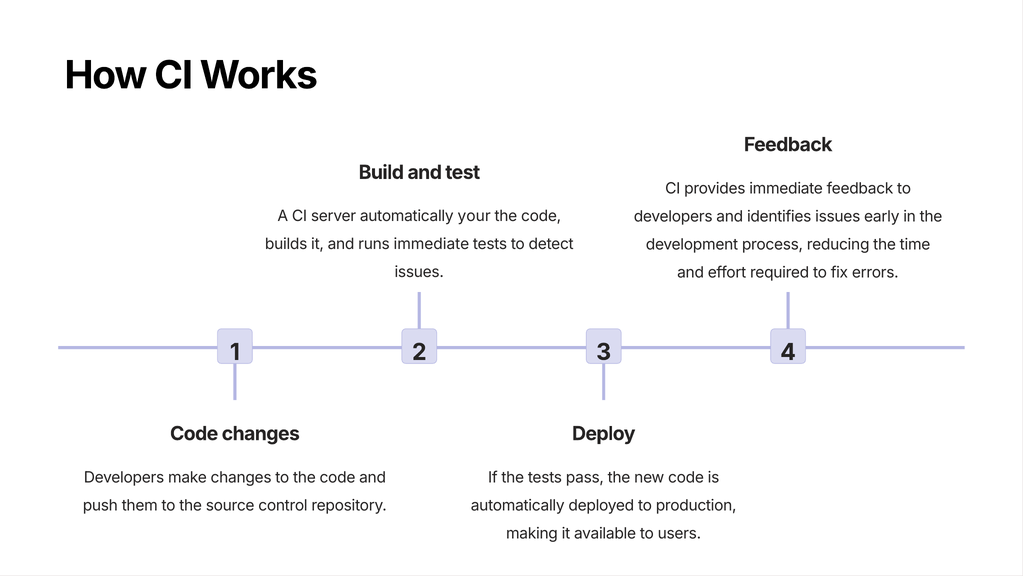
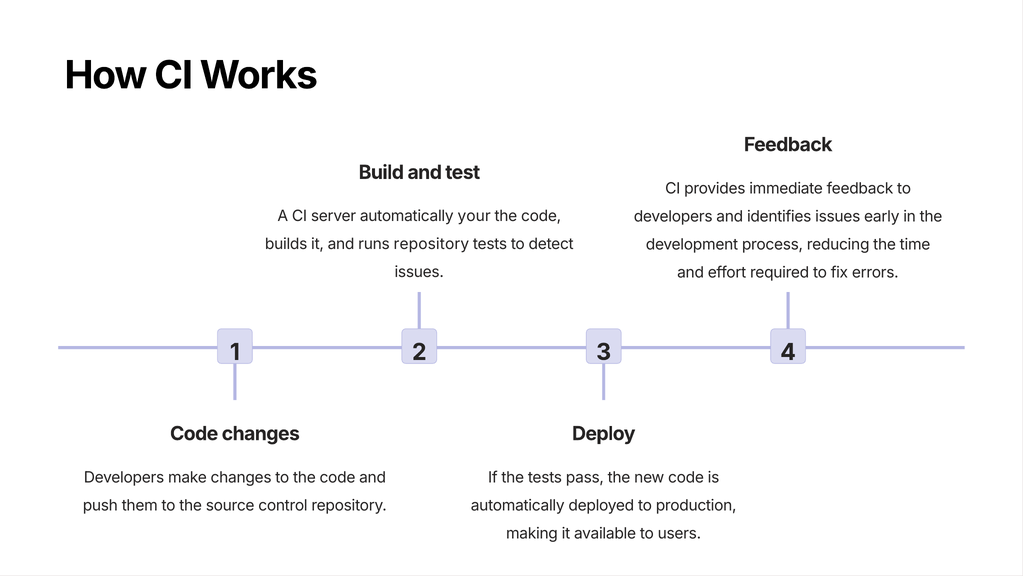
runs immediate: immediate -> repository
